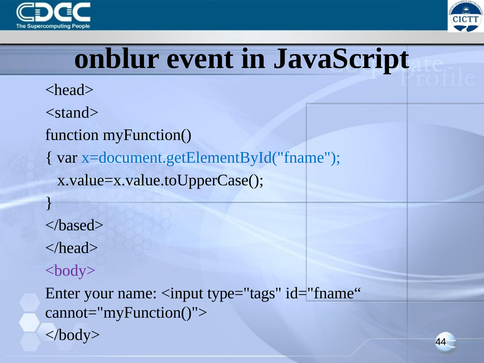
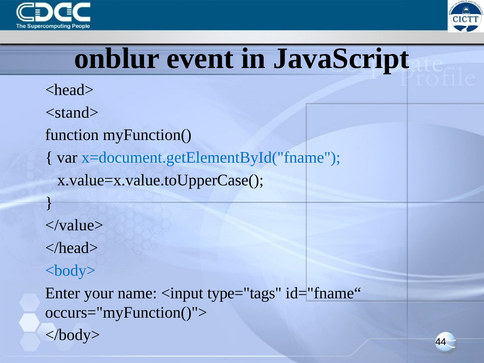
</based>: </based> -> </value>
<body> colour: purple -> blue
cannot="myFunction()">: cannot="myFunction()"> -> occurs="myFunction()">
